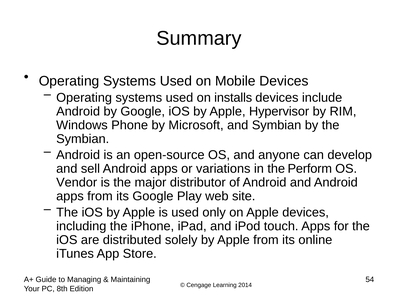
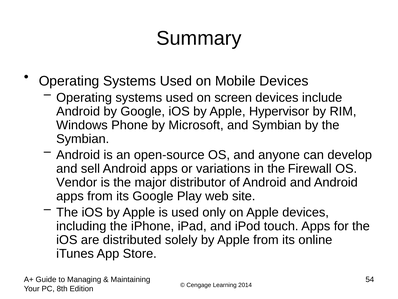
installs: installs -> screen
Perform: Perform -> Firewall
